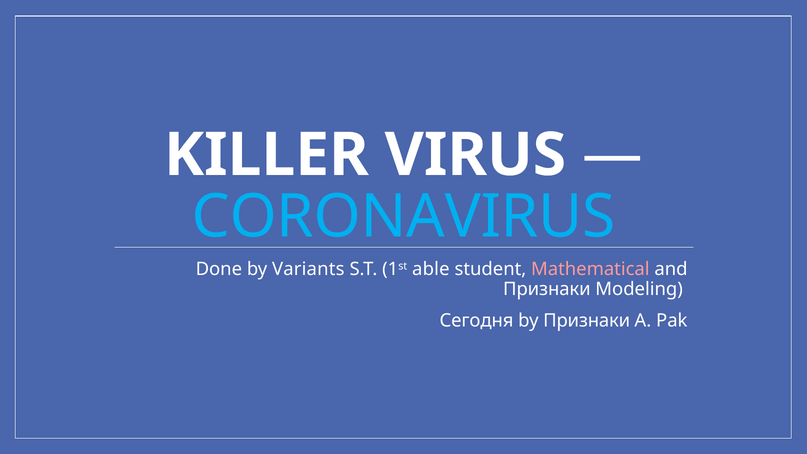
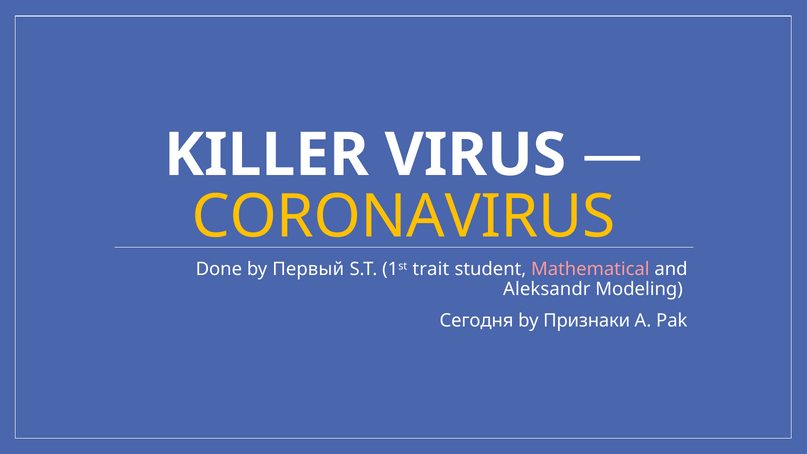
CORONAVIRUS colour: light blue -> yellow
Variants: Variants -> Первый
able: able -> trait
Признаки at (547, 289): Признаки -> Aleksandr
